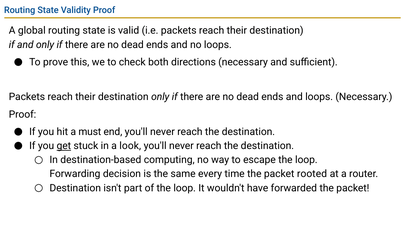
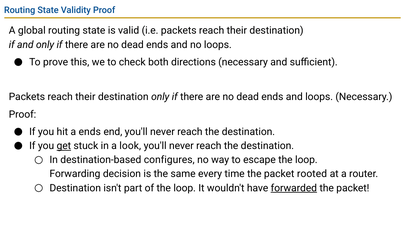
a must: must -> ends
computing: computing -> configures
forwarded underline: none -> present
